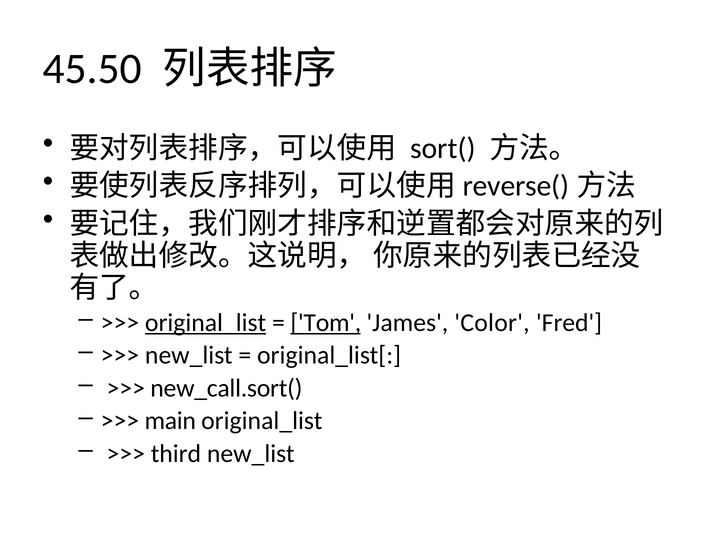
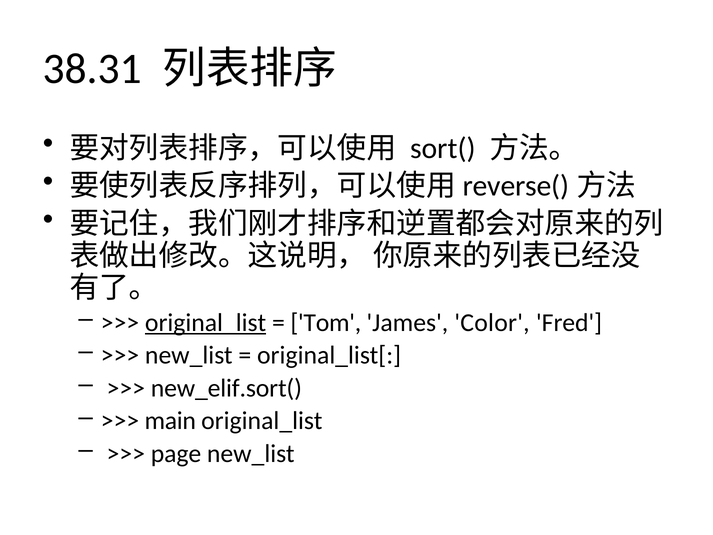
45.50: 45.50 -> 38.31
Tom underline: present -> none
new_call.sort(: new_call.sort( -> new_elif.sort(
third: third -> page
